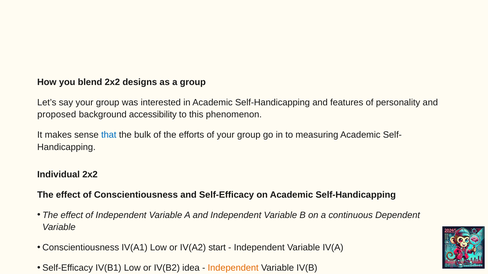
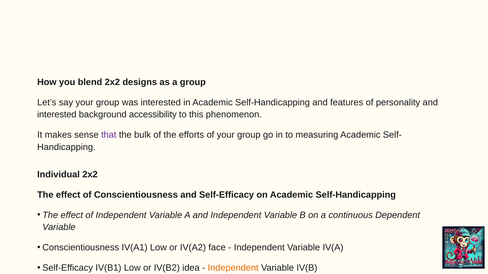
proposed at (57, 115): proposed -> interested
that colour: blue -> purple
IV(A2 start: start -> face
